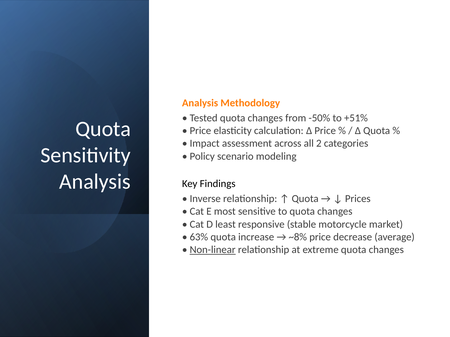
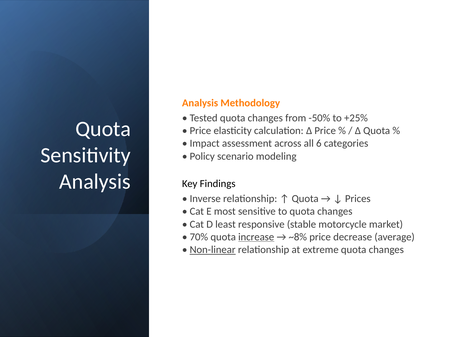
+51%: +51% -> +25%
2: 2 -> 6
63%: 63% -> 70%
increase underline: none -> present
